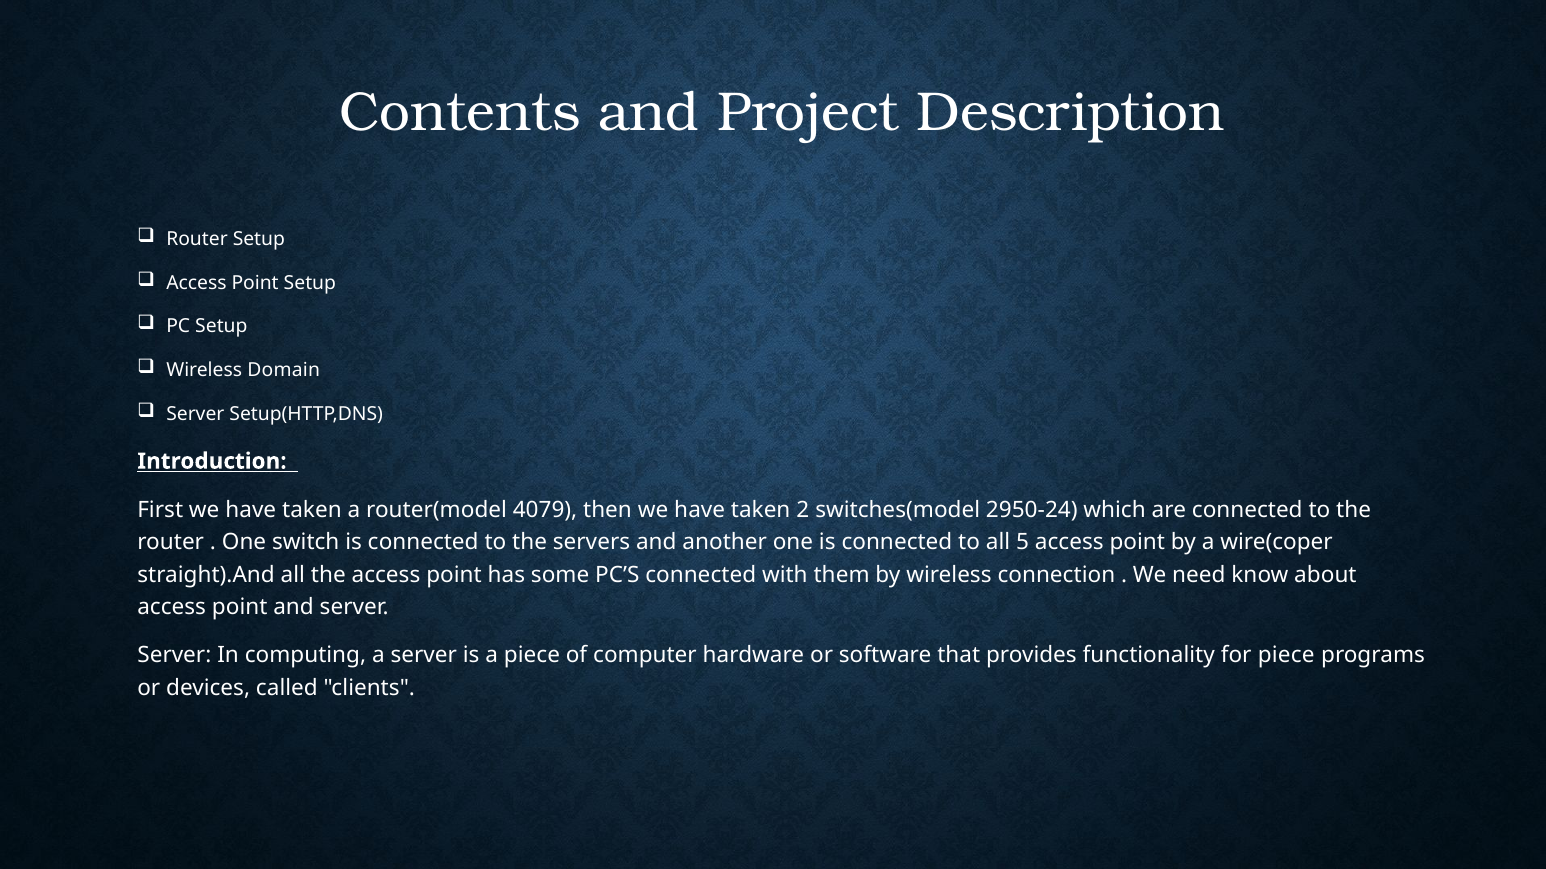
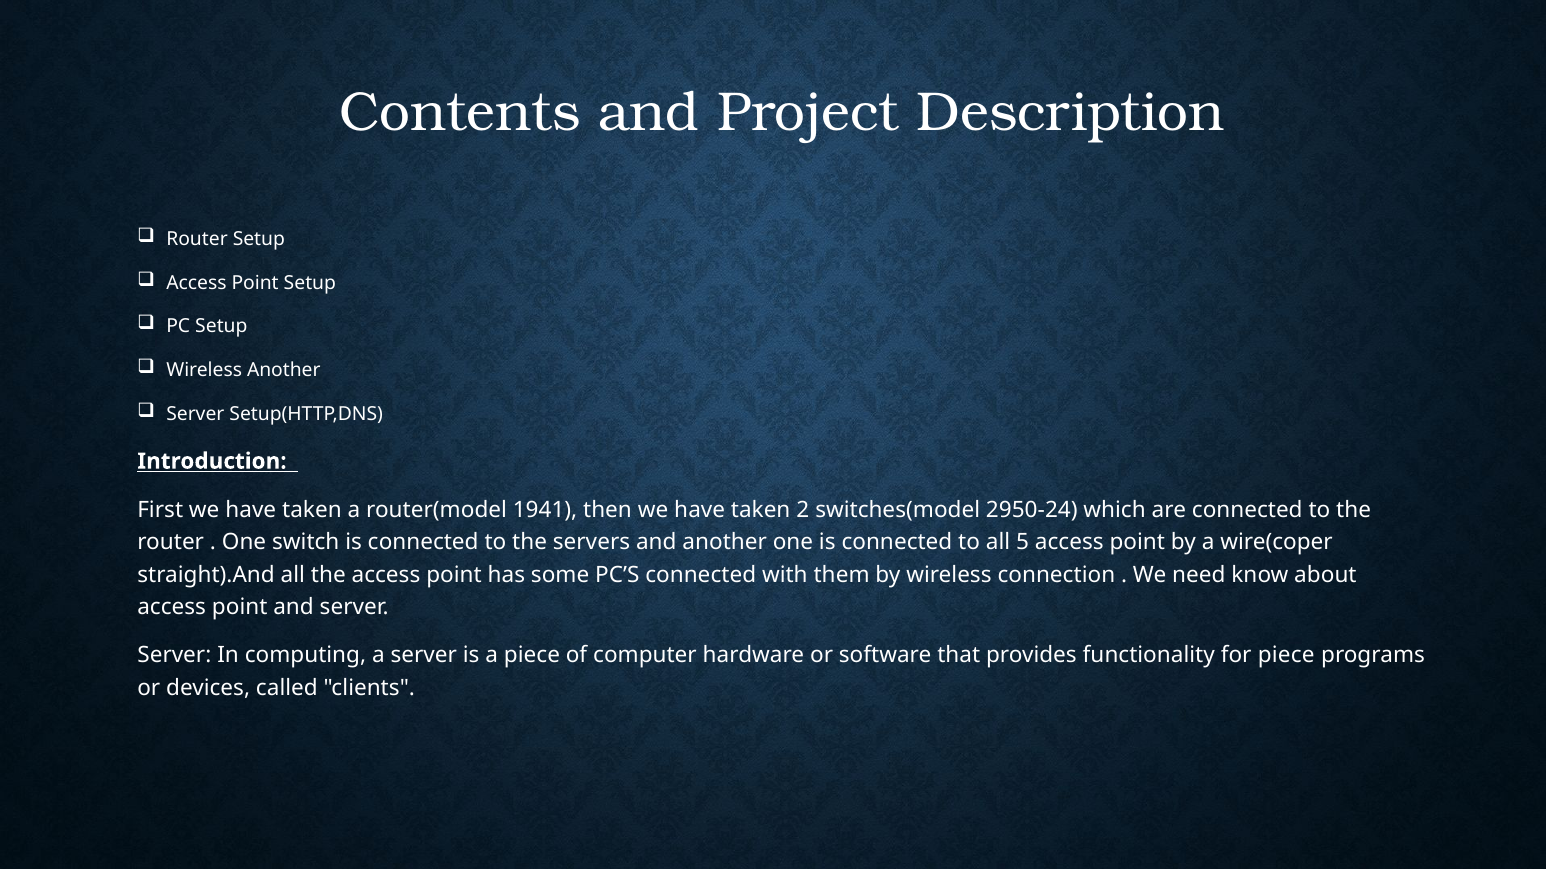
Wireless Domain: Domain -> Another
4079: 4079 -> 1941
